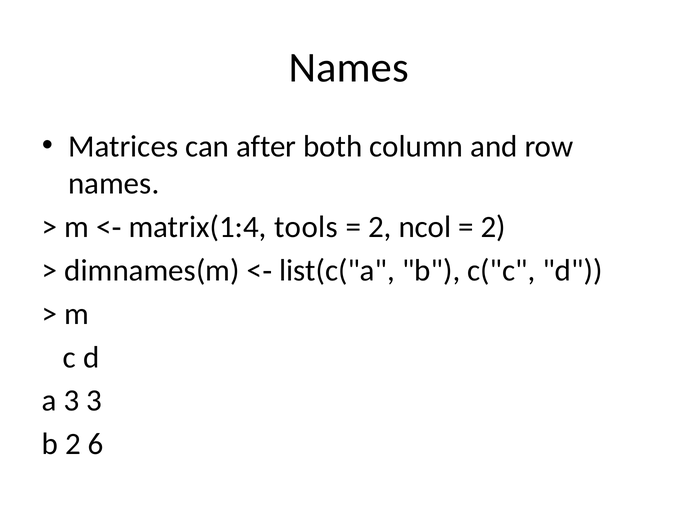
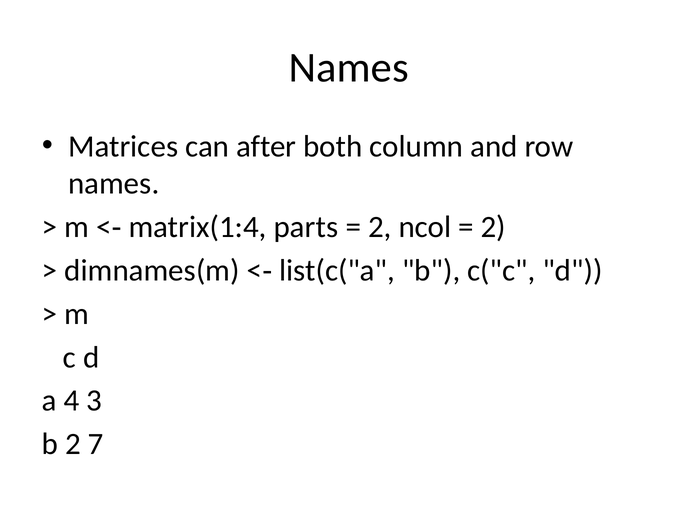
tools: tools -> parts
a 3: 3 -> 4
6: 6 -> 7
